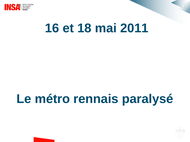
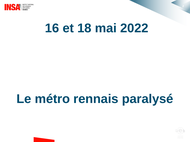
2011: 2011 -> 2022
